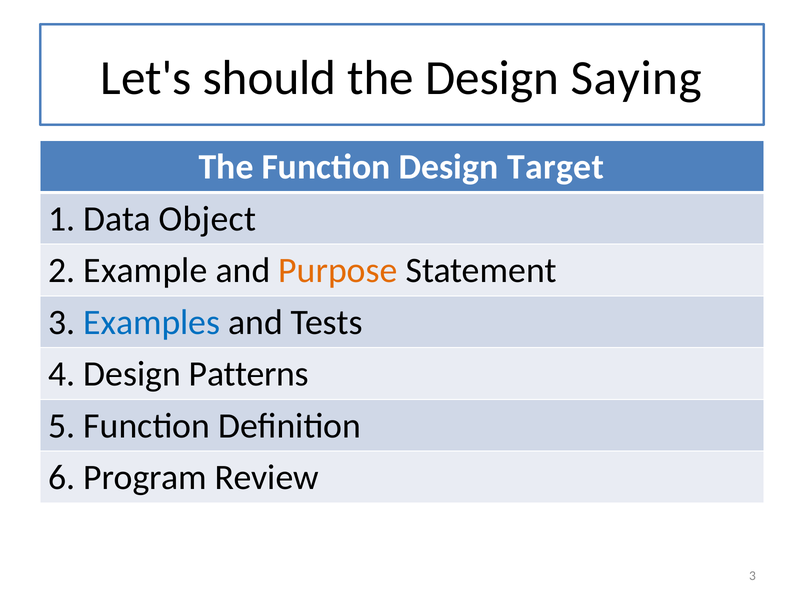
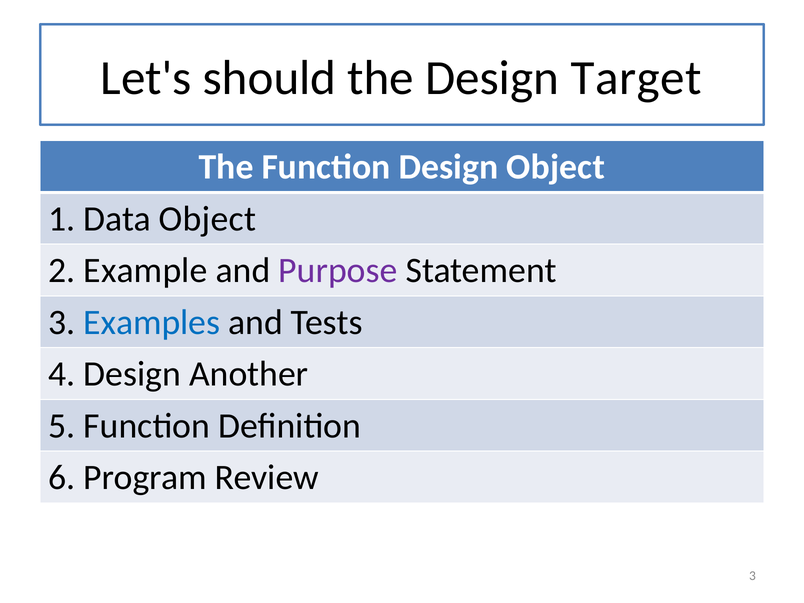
Saying: Saying -> Target
Design Target: Target -> Object
Purpose colour: orange -> purple
Patterns: Patterns -> Another
